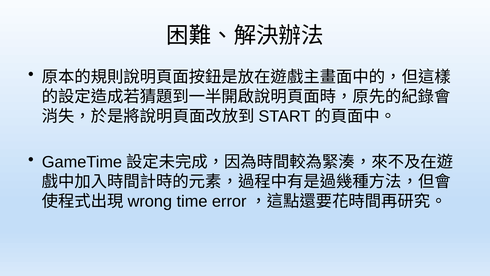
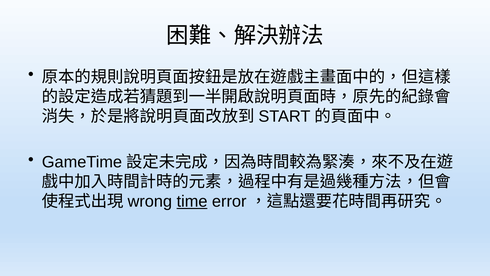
time underline: none -> present
